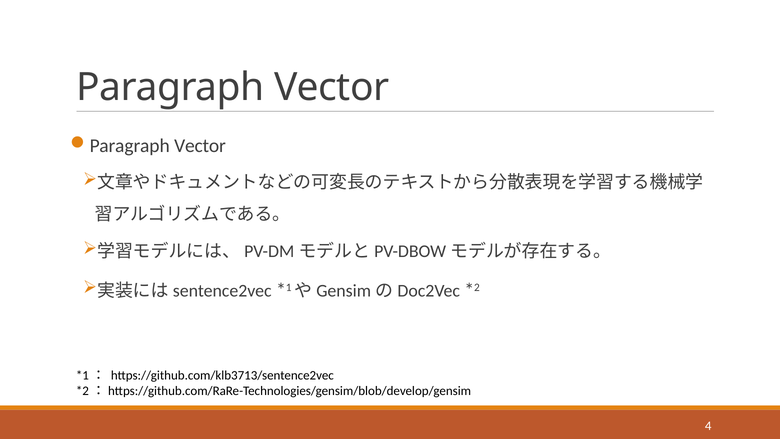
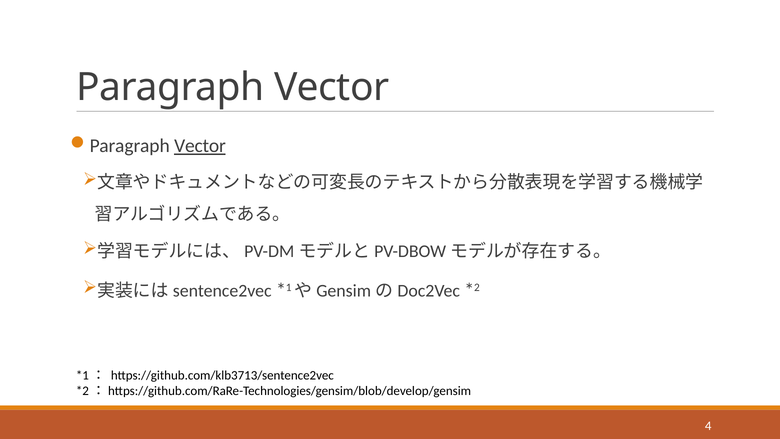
Vector at (200, 146) underline: none -> present
